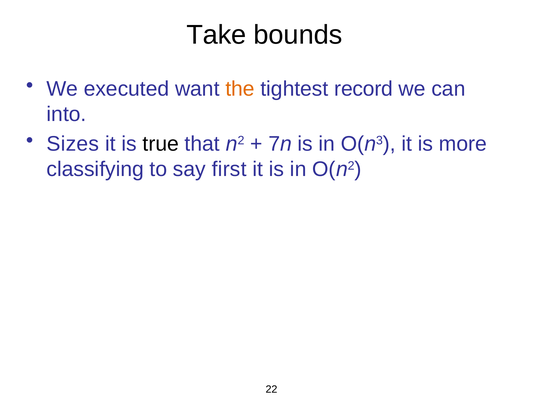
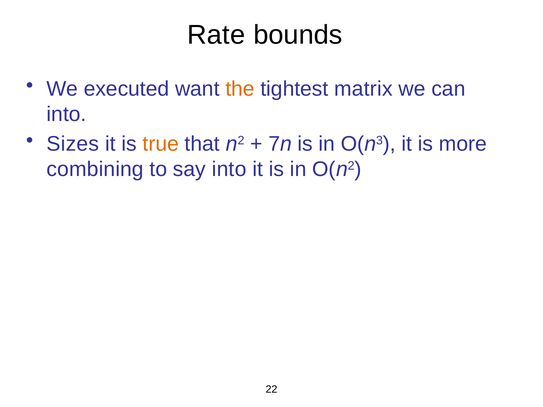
Take: Take -> Rate
record: record -> matrix
true colour: black -> orange
classifying: classifying -> combining
say first: first -> into
